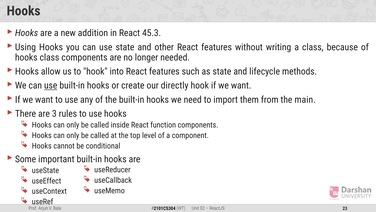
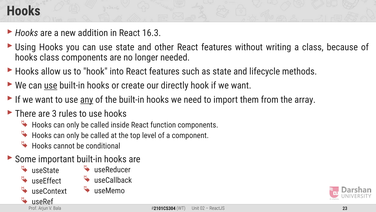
45.3: 45.3 -> 16.3
any underline: none -> present
main: main -> array
